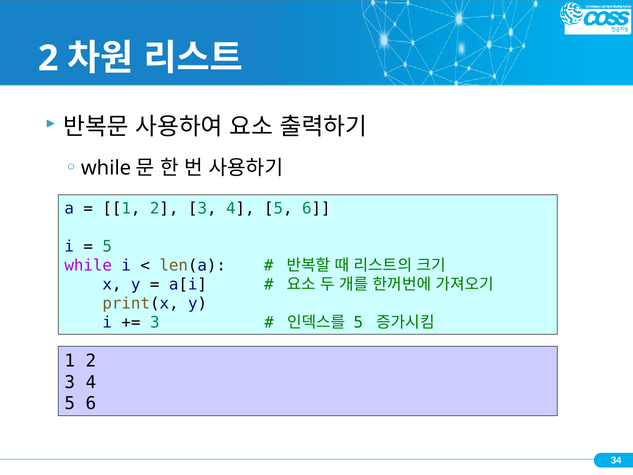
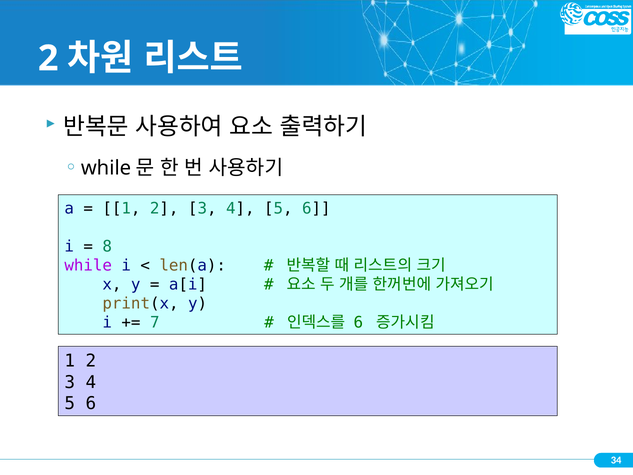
5 at (107, 246): 5 -> 8
3 at (155, 322): 3 -> 7
5 at (358, 322): 5 -> 6
